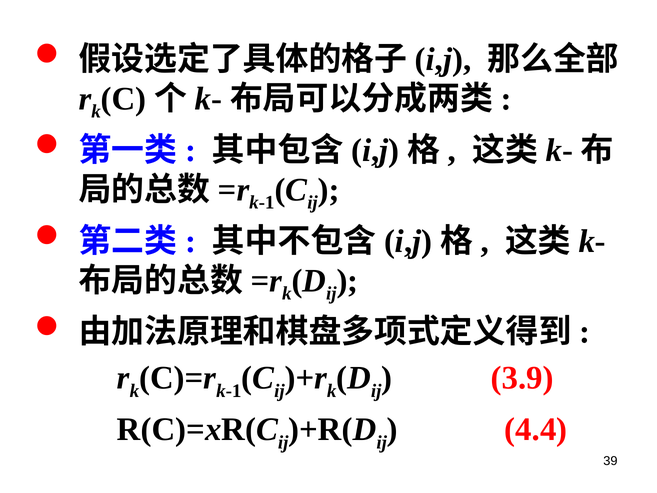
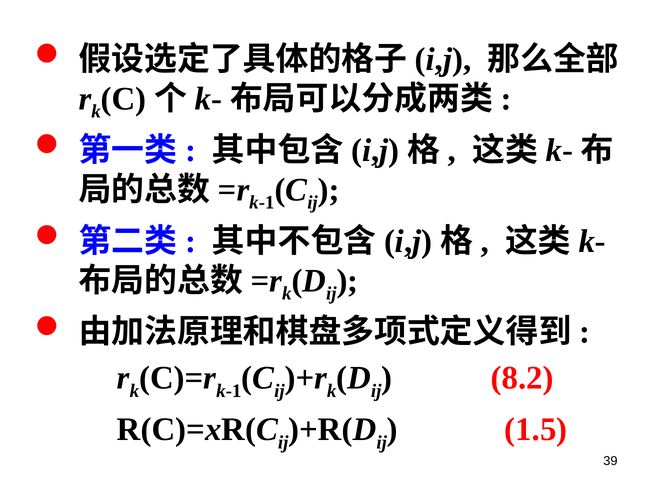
3.9: 3.9 -> 8.2
4.4: 4.4 -> 1.5
